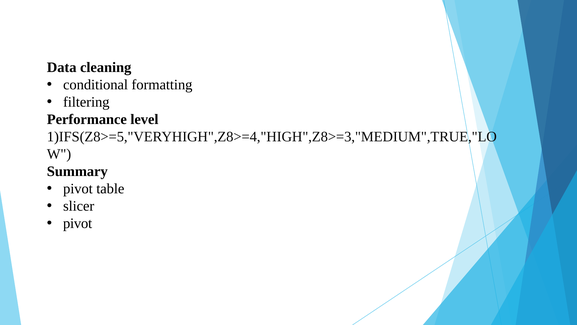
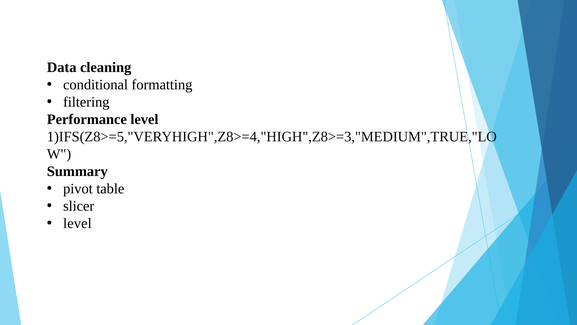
pivot at (78, 223): pivot -> level
